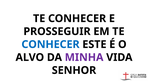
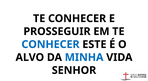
MINHA colour: purple -> blue
